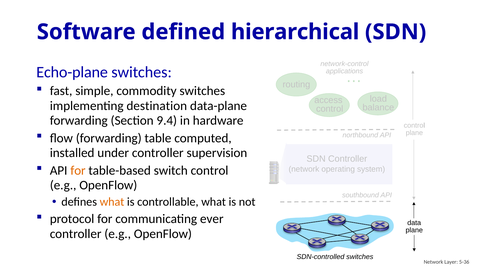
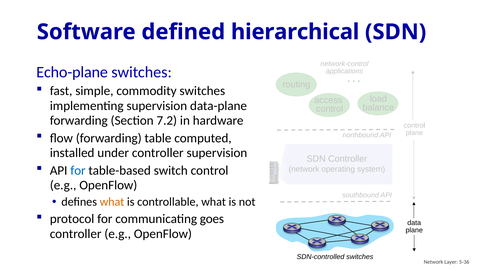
implementing destination: destination -> supervision
9.4: 9.4 -> 7.2
for at (78, 170) colour: orange -> blue
ever: ever -> goes
